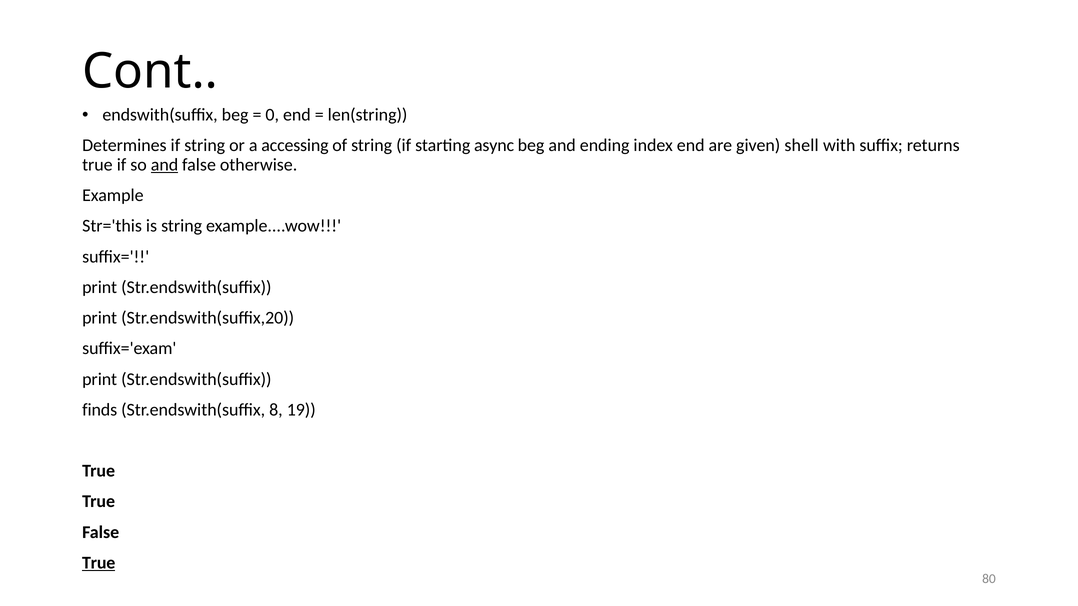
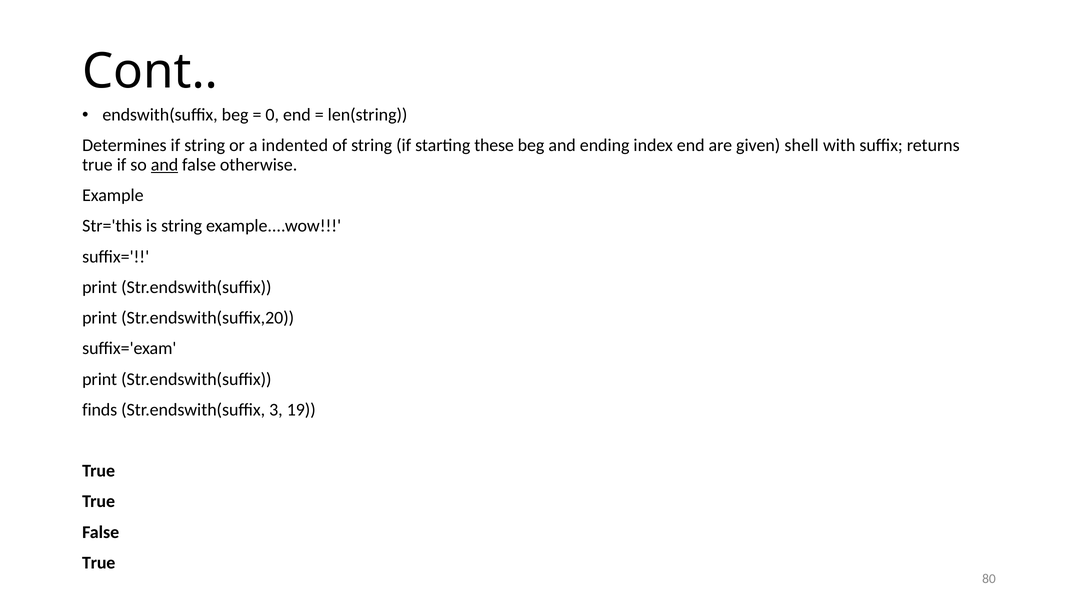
accessing: accessing -> indented
async: async -> these
8: 8 -> 3
True at (99, 563) underline: present -> none
